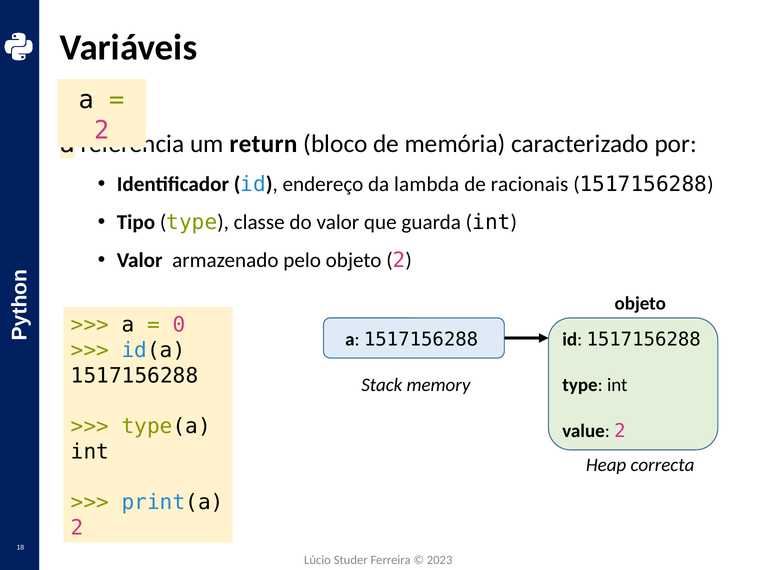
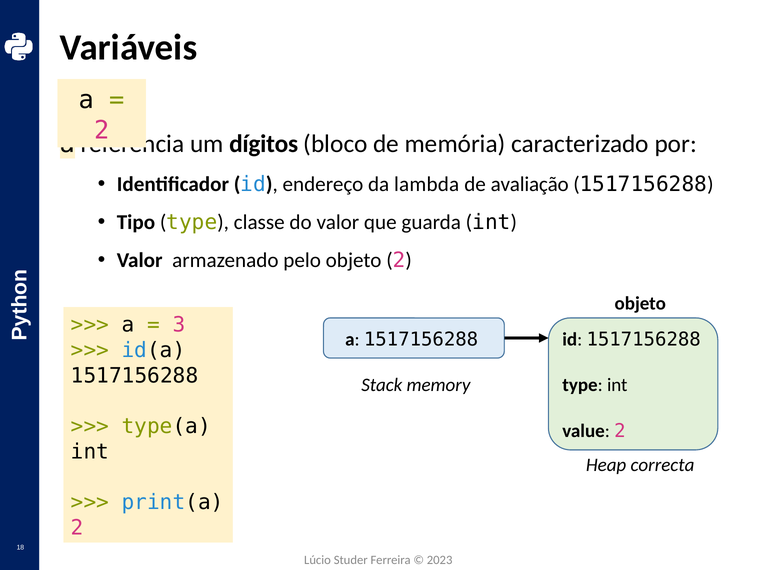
return: return -> dígitos
racionais: racionais -> avaliação
0: 0 -> 3
